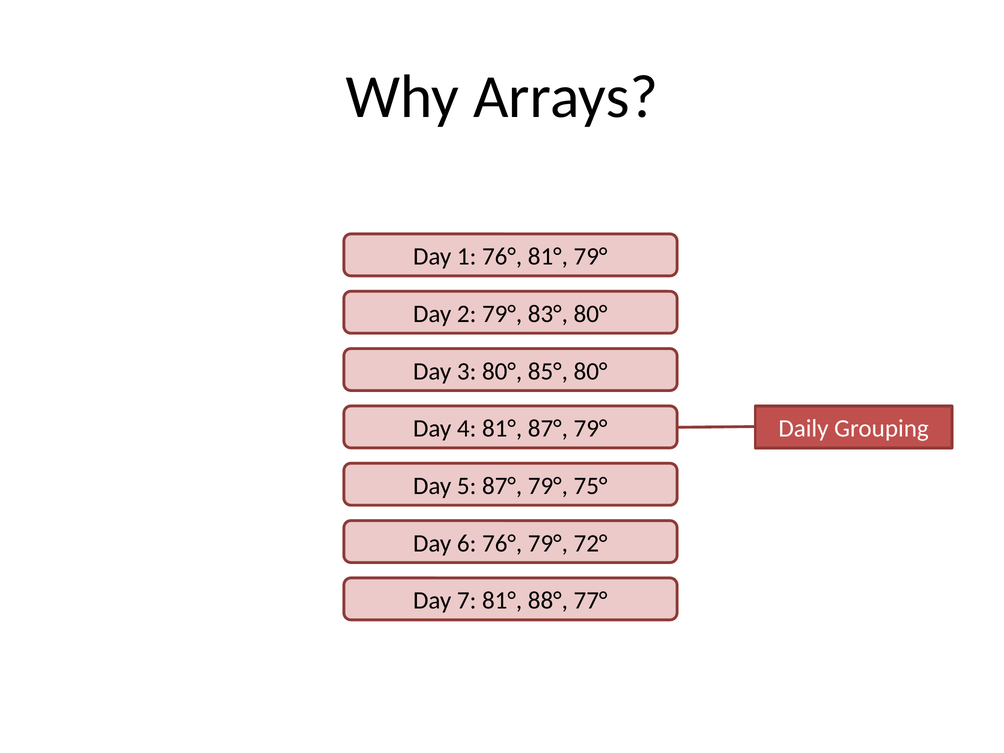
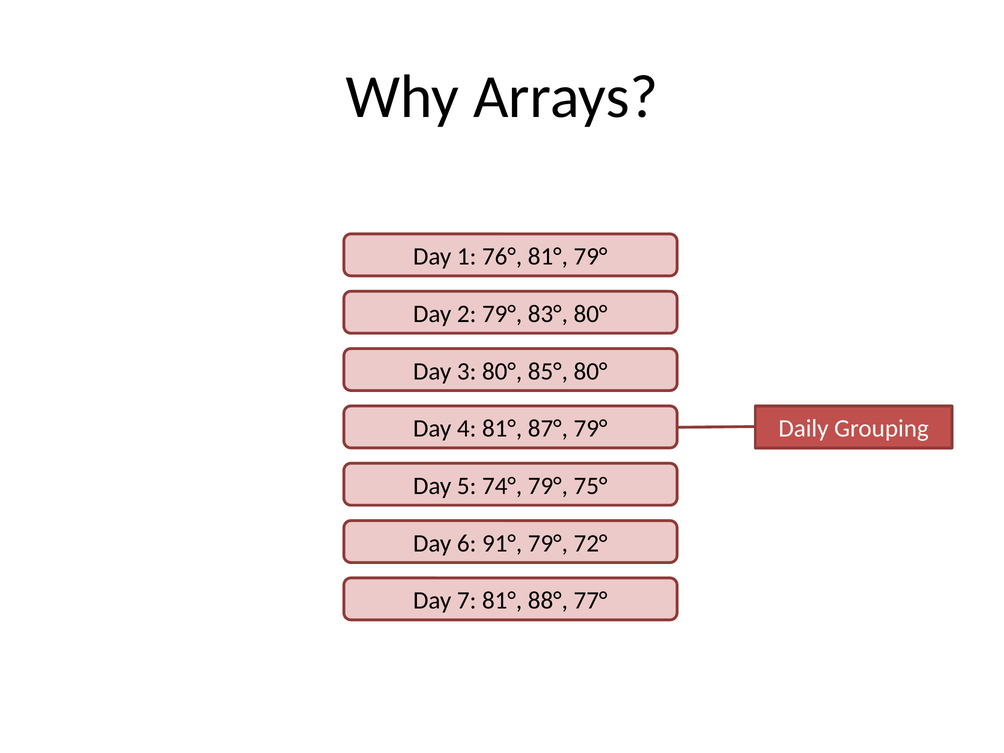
5 87°: 87° -> 74°
6 76°: 76° -> 91°
